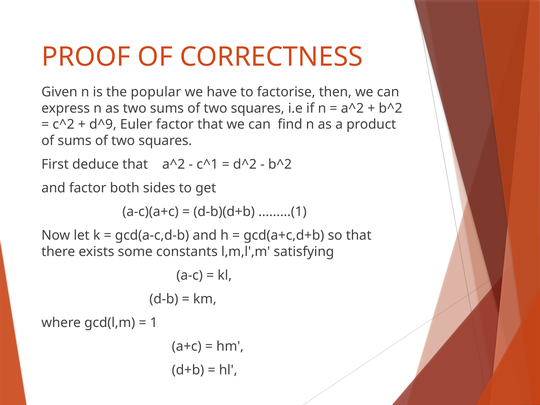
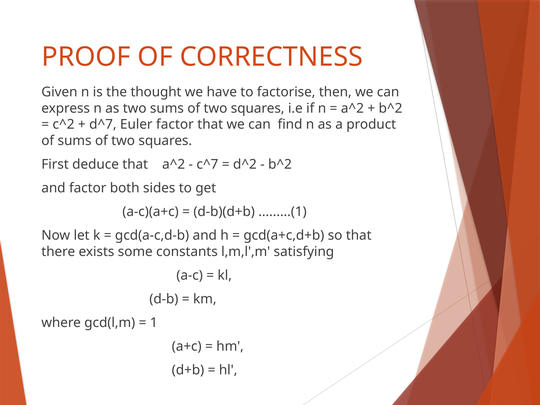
popular: popular -> thought
d^9: d^9 -> d^7
c^1: c^1 -> c^7
